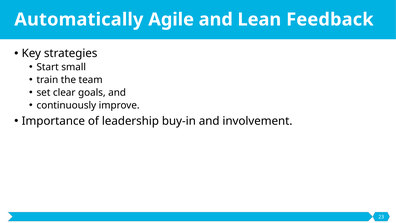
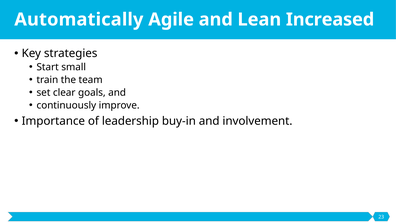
Feedback: Feedback -> Increased
